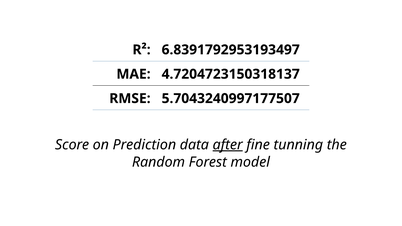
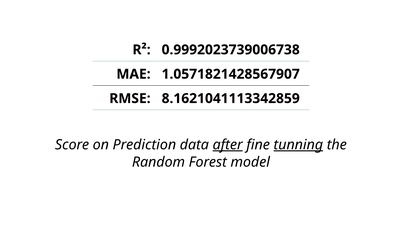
6.8391792953193497: 6.8391792953193497 -> 0.9992023739006738
4.7204723150318137: 4.7204723150318137 -> 1.0571821428567907
5.7043240997177507: 5.7043240997177507 -> 8.1621041113342859
tunning underline: none -> present
